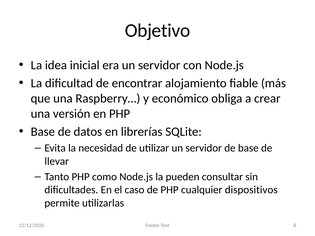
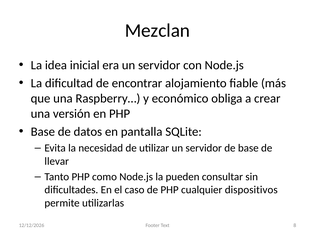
Objetivo: Objetivo -> Mezclan
librerías: librerías -> pantalla
